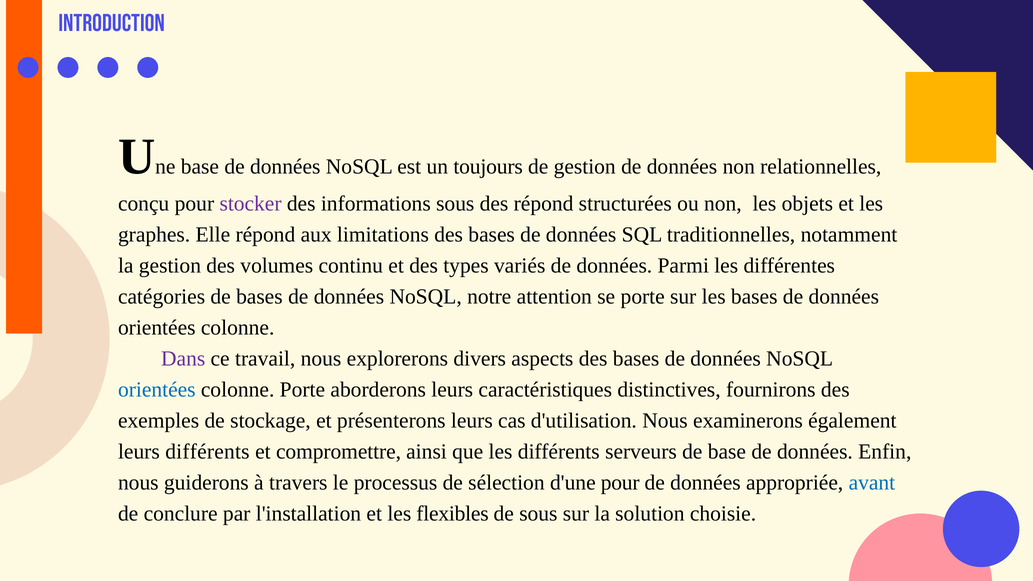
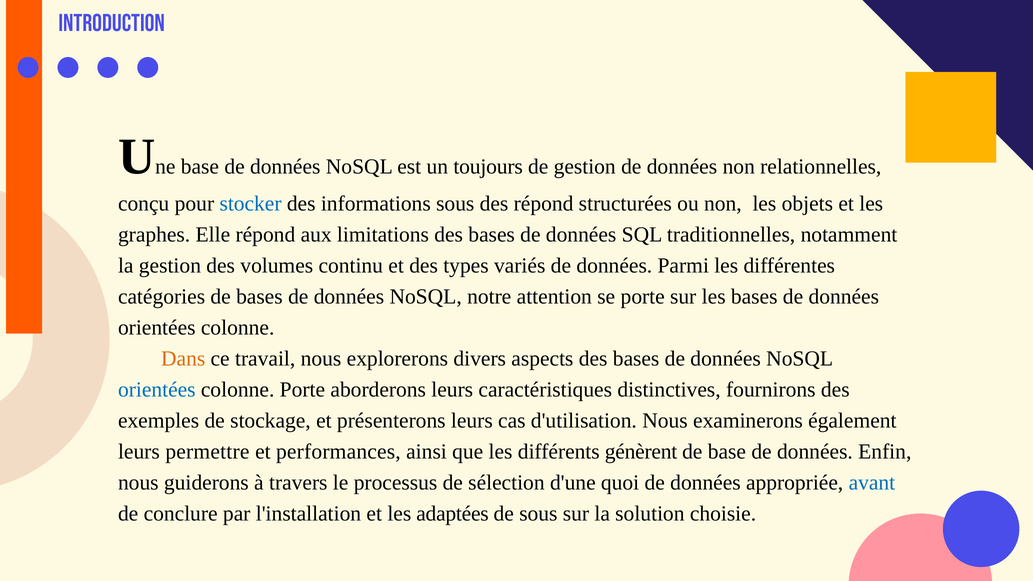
stocker colour: purple -> blue
Dans colour: purple -> orange
leurs différents: différents -> permettre
compromettre: compromettre -> performances
serveurs: serveurs -> génèrent
d'une pour: pour -> quoi
flexibles: flexibles -> adaptées
